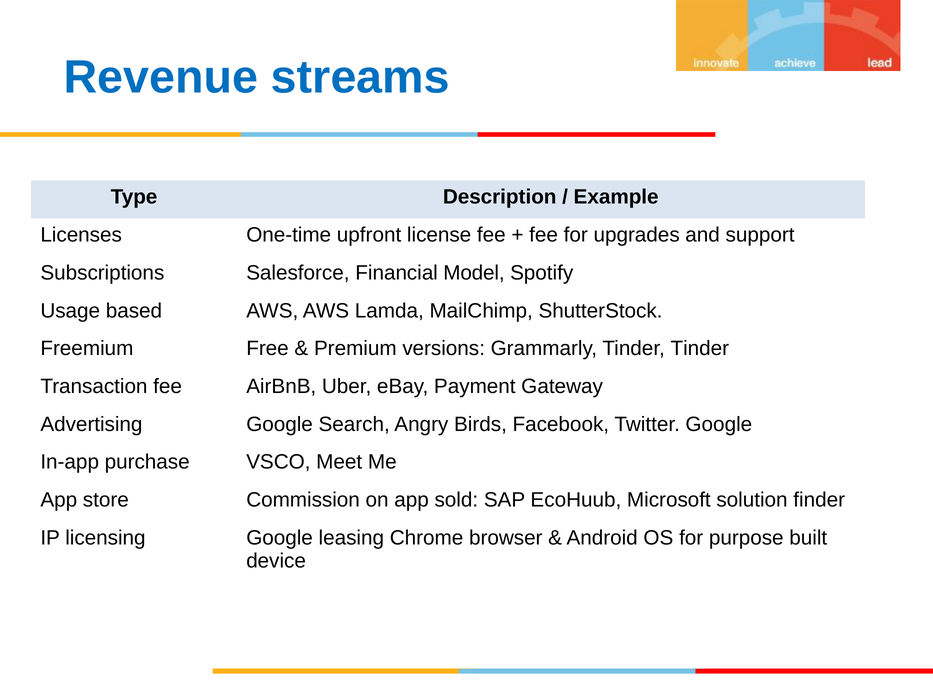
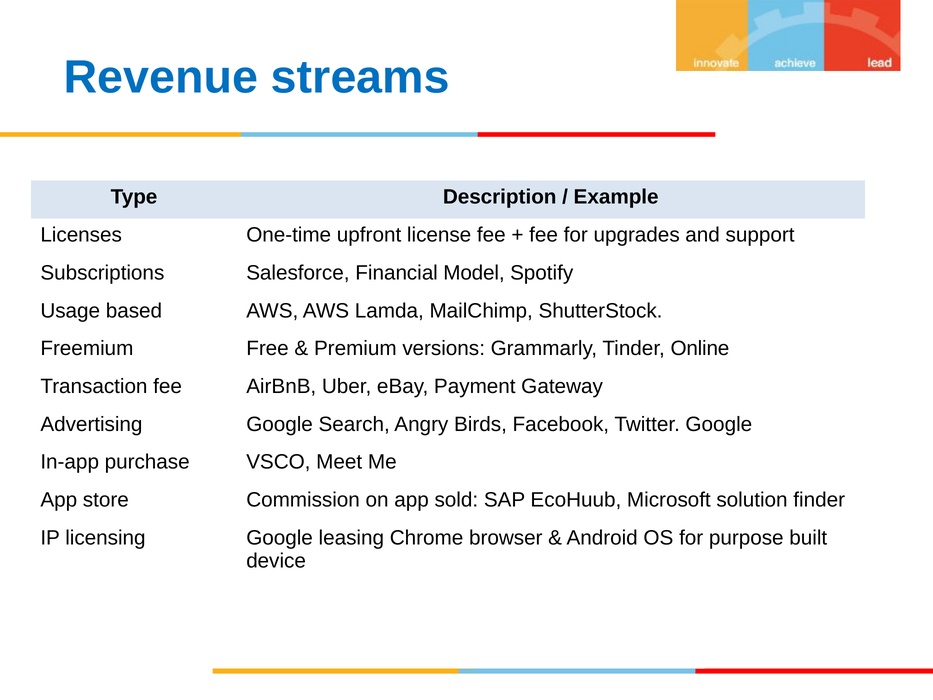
Tinder Tinder: Tinder -> Online
